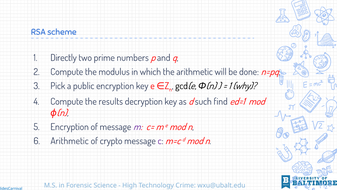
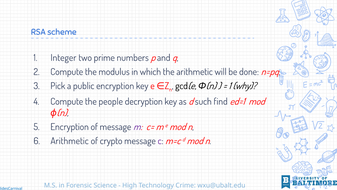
Directly: Directly -> Integer
results: results -> people
